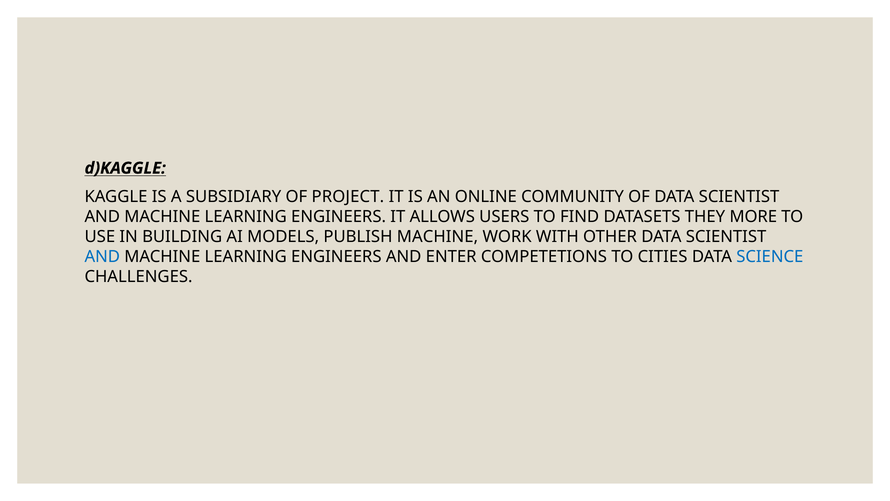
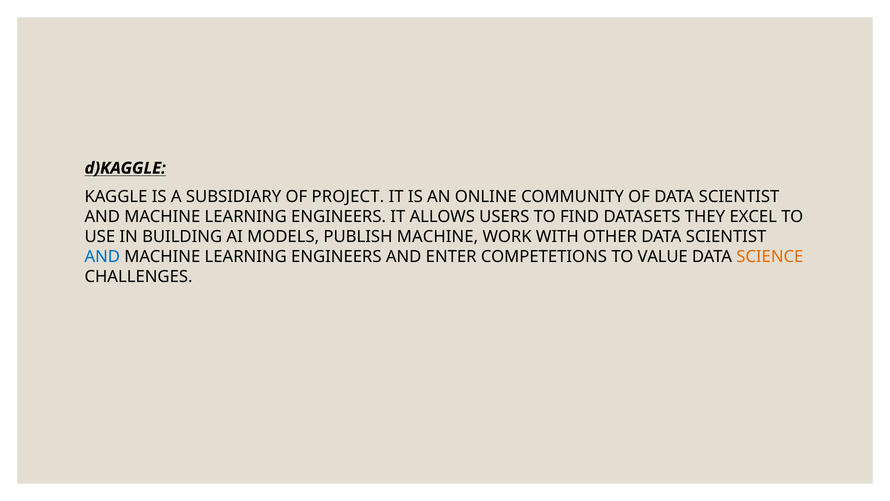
MORE: MORE -> EXCEL
CITIES: CITIES -> VALUE
SCIENCE colour: blue -> orange
